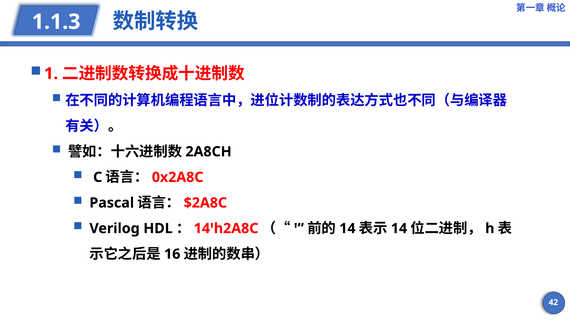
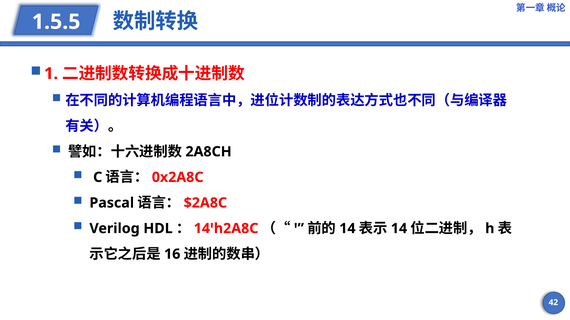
1.1.3: 1.1.3 -> 1.5.5
